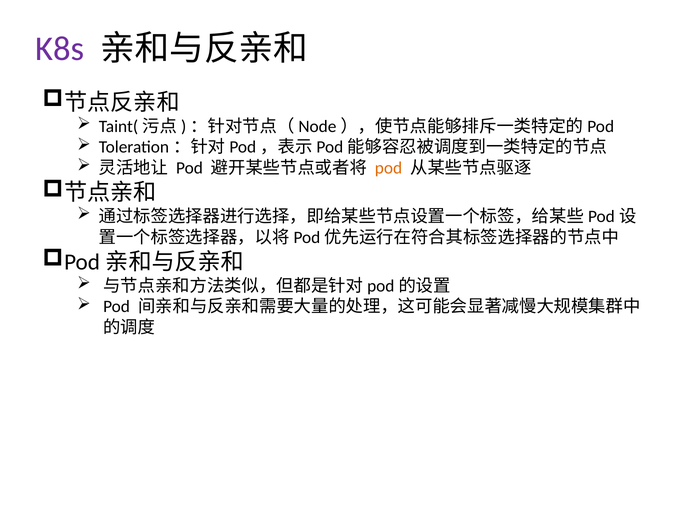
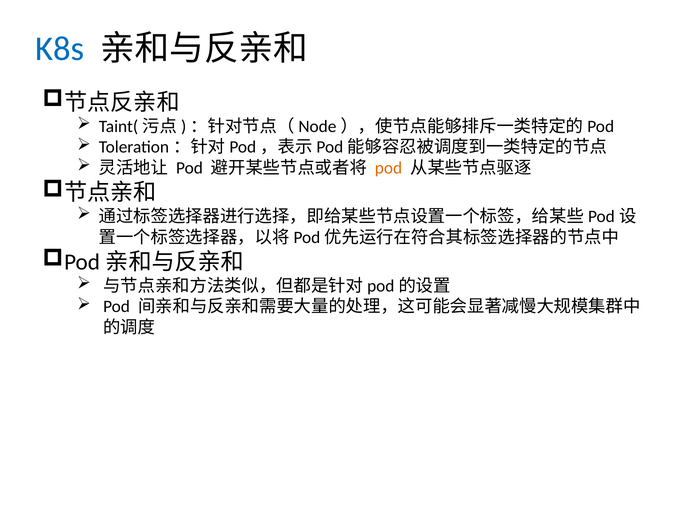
K8s colour: purple -> blue
